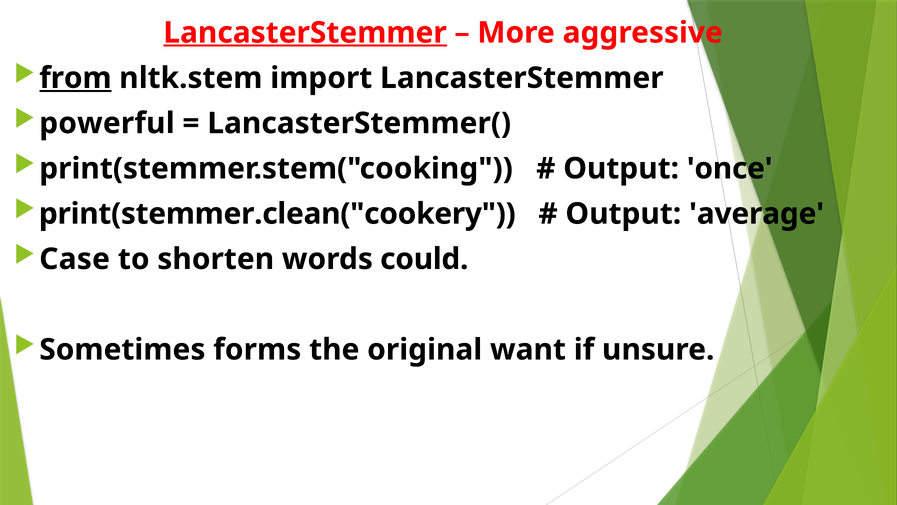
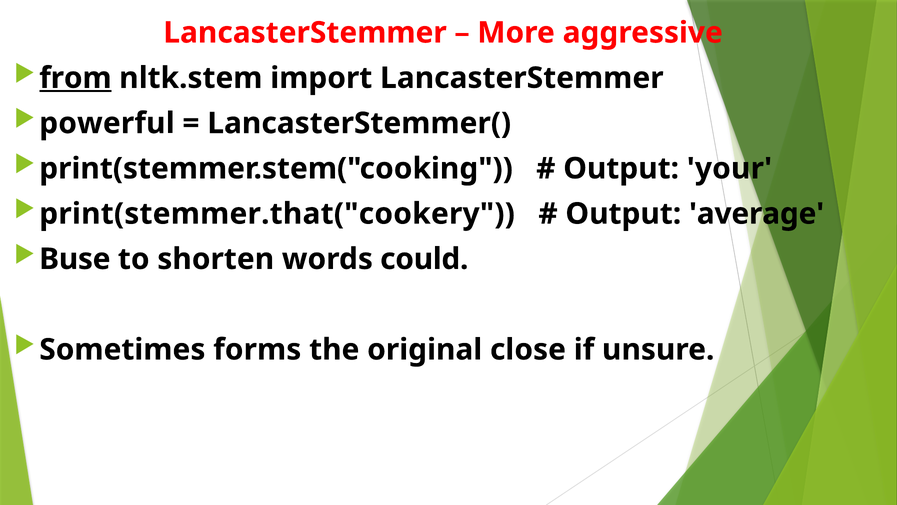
LancasterStemmer at (305, 33) underline: present -> none
once: once -> your
print(stemmer.clean("cookery: print(stemmer.clean("cookery -> print(stemmer.that("cookery
Case: Case -> Buse
want: want -> close
